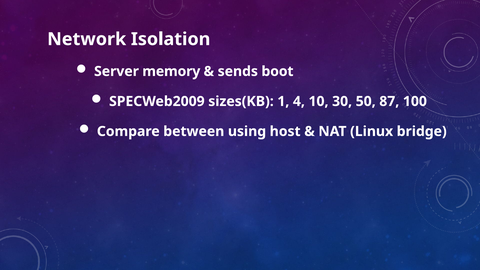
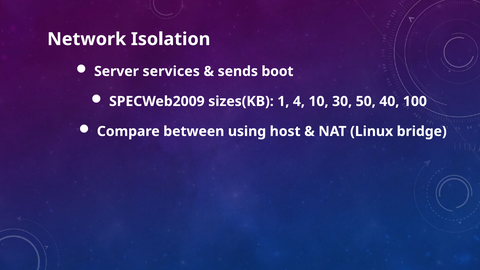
memory: memory -> services
87: 87 -> 40
